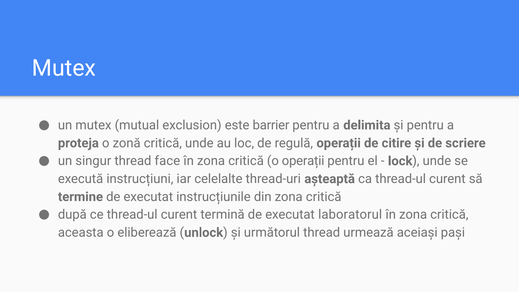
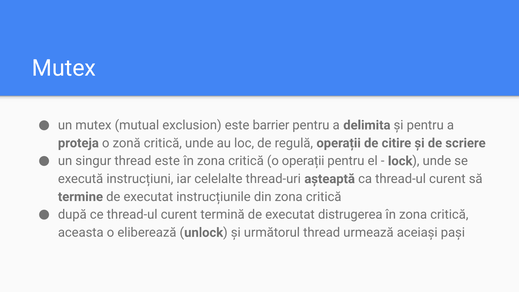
thread face: face -> este
laboratorul: laboratorul -> distrugerea
